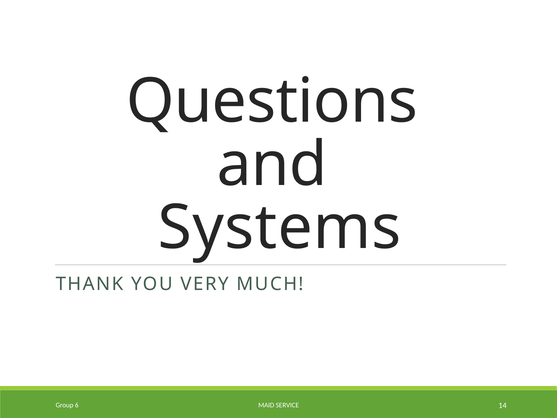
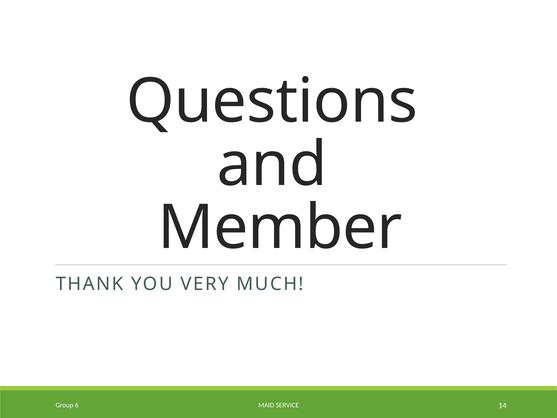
Systems: Systems -> Member
